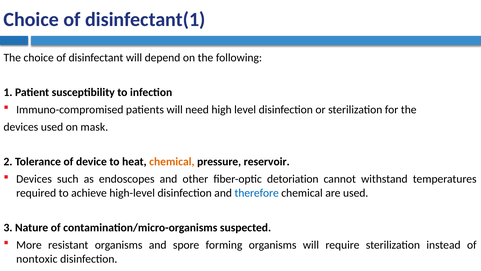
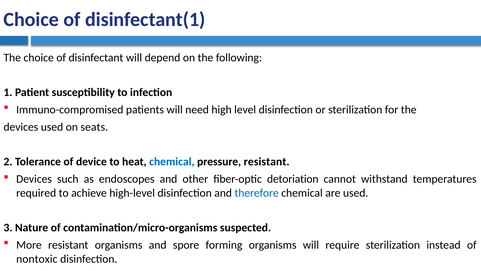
mask: mask -> seats
chemical at (172, 162) colour: orange -> blue
pressure reservoir: reservoir -> resistant
